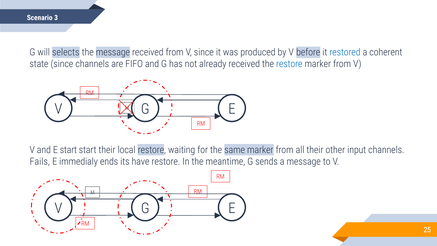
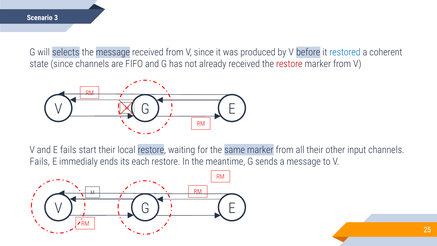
restore at (289, 64) colour: blue -> red
E start: start -> fails
have: have -> each
